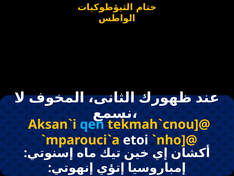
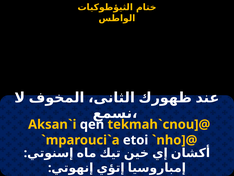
qen colour: light blue -> white
